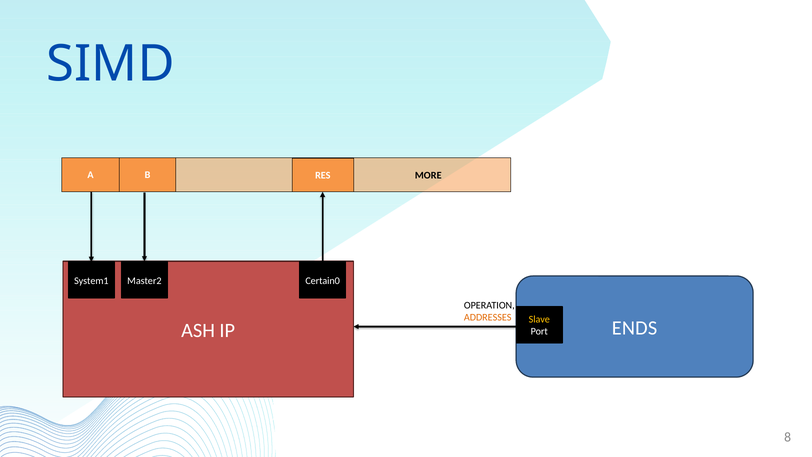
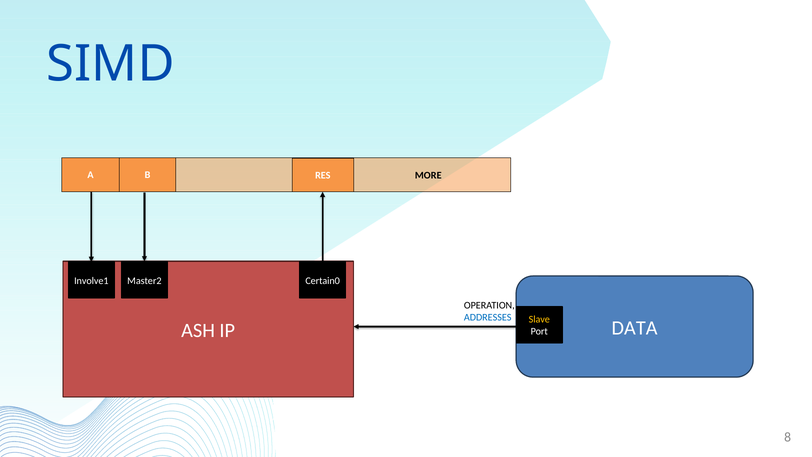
System1: System1 -> Involve1
ADDRESSES colour: orange -> blue
ENDS: ENDS -> DATA
